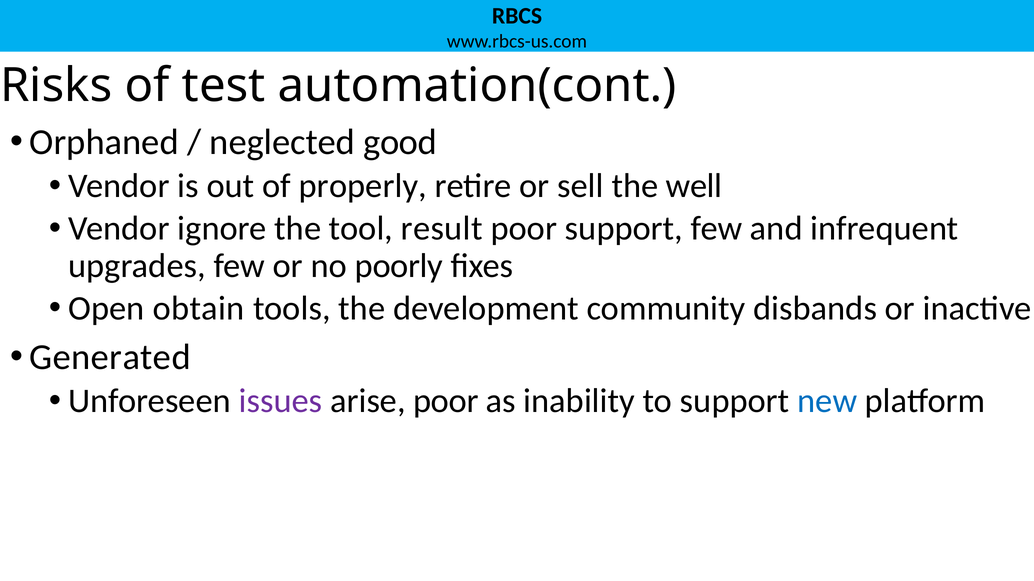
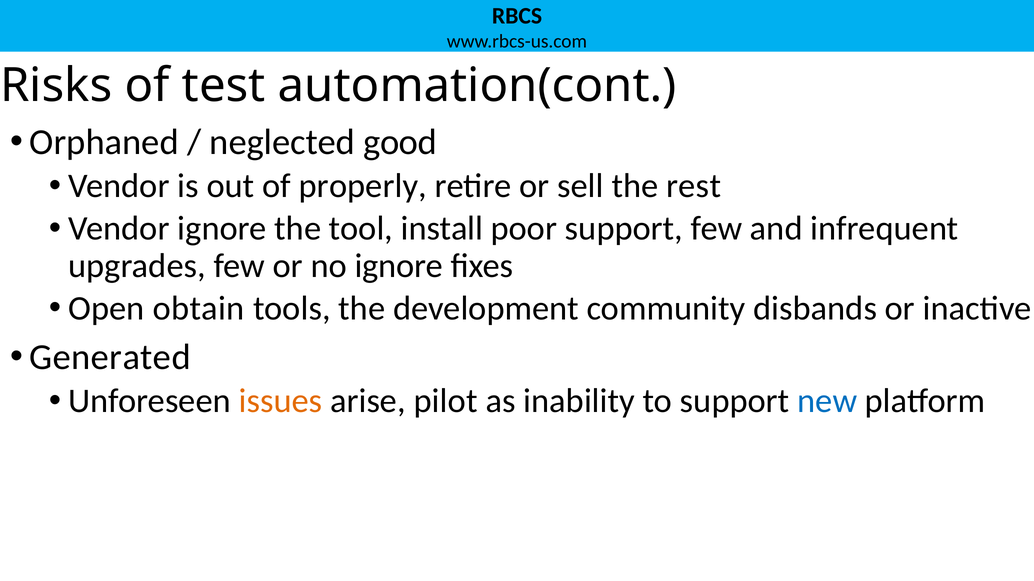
well: well -> rest
result: result -> install
no poorly: poorly -> ignore
issues colour: purple -> orange
arise poor: poor -> pilot
